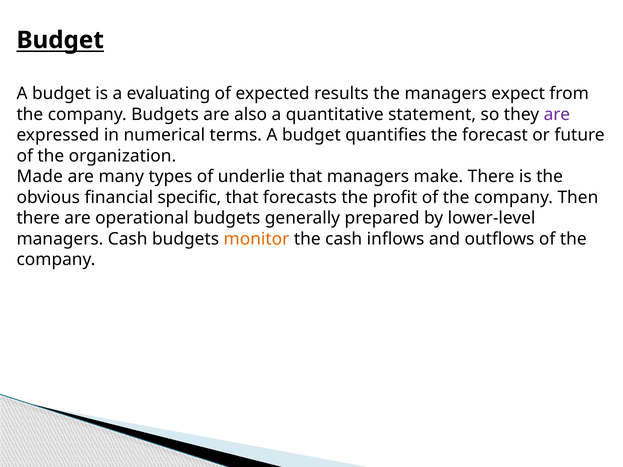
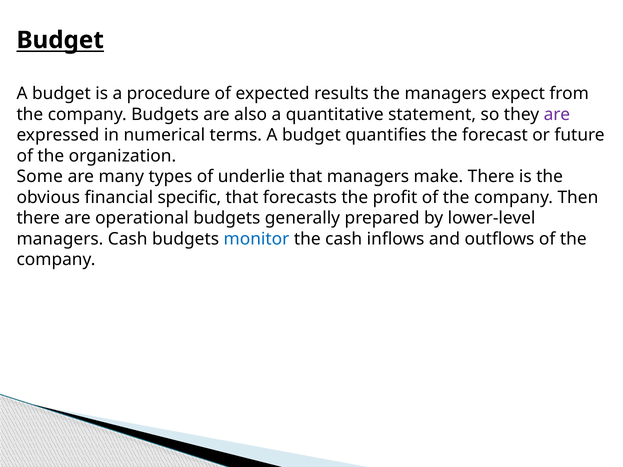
evaluating: evaluating -> procedure
Made: Made -> Some
monitor colour: orange -> blue
